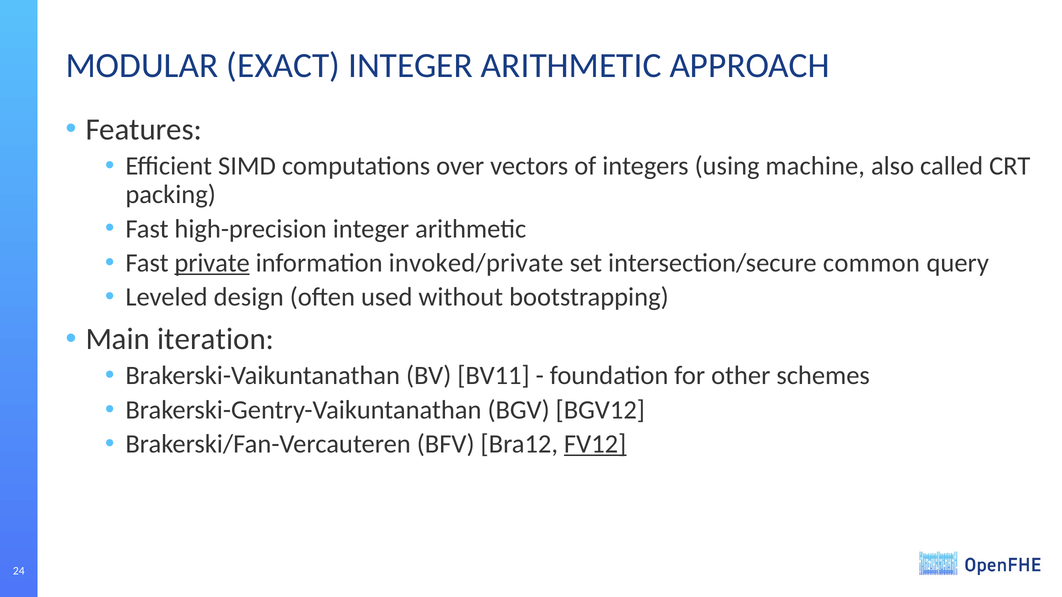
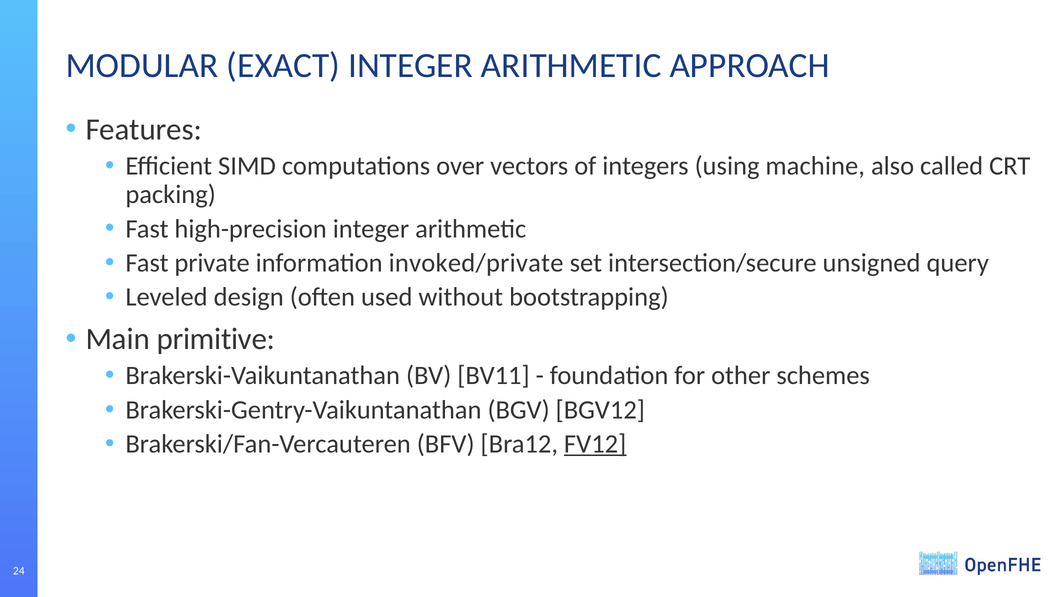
private underline: present -> none
common: common -> unsigned
iteration: iteration -> primitive
